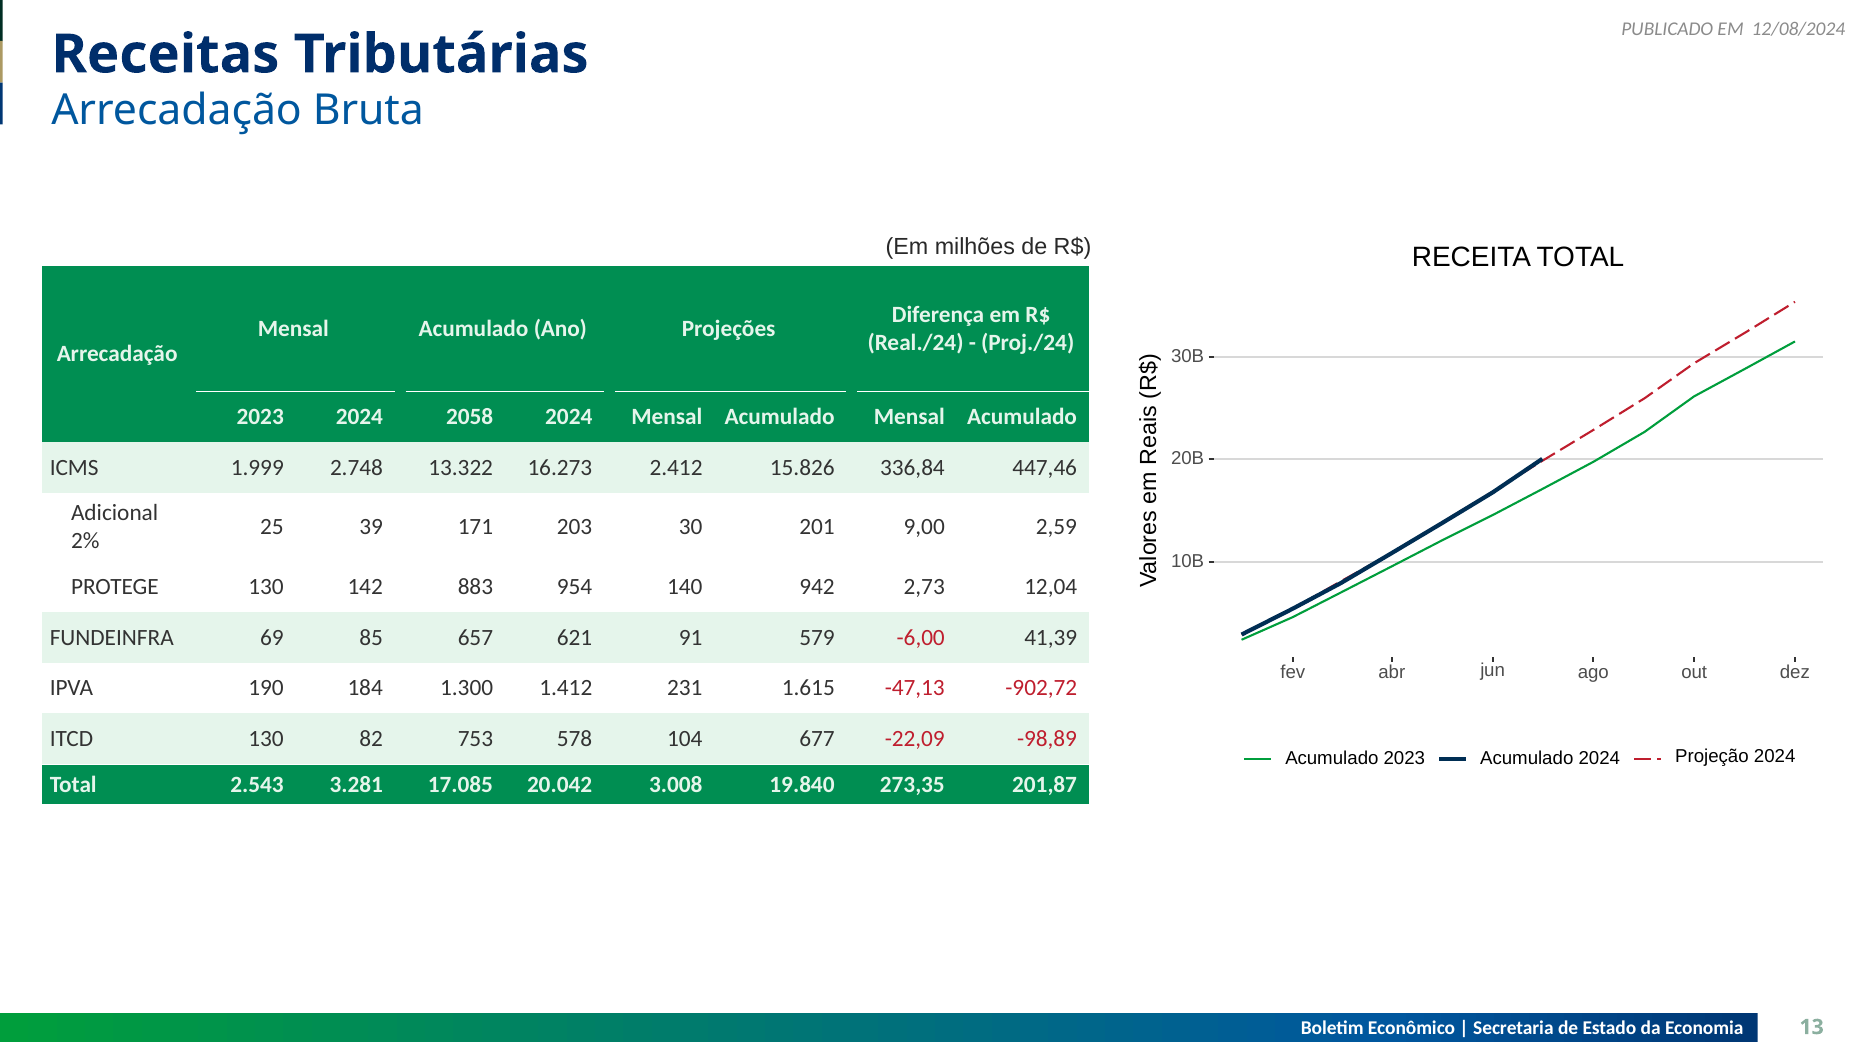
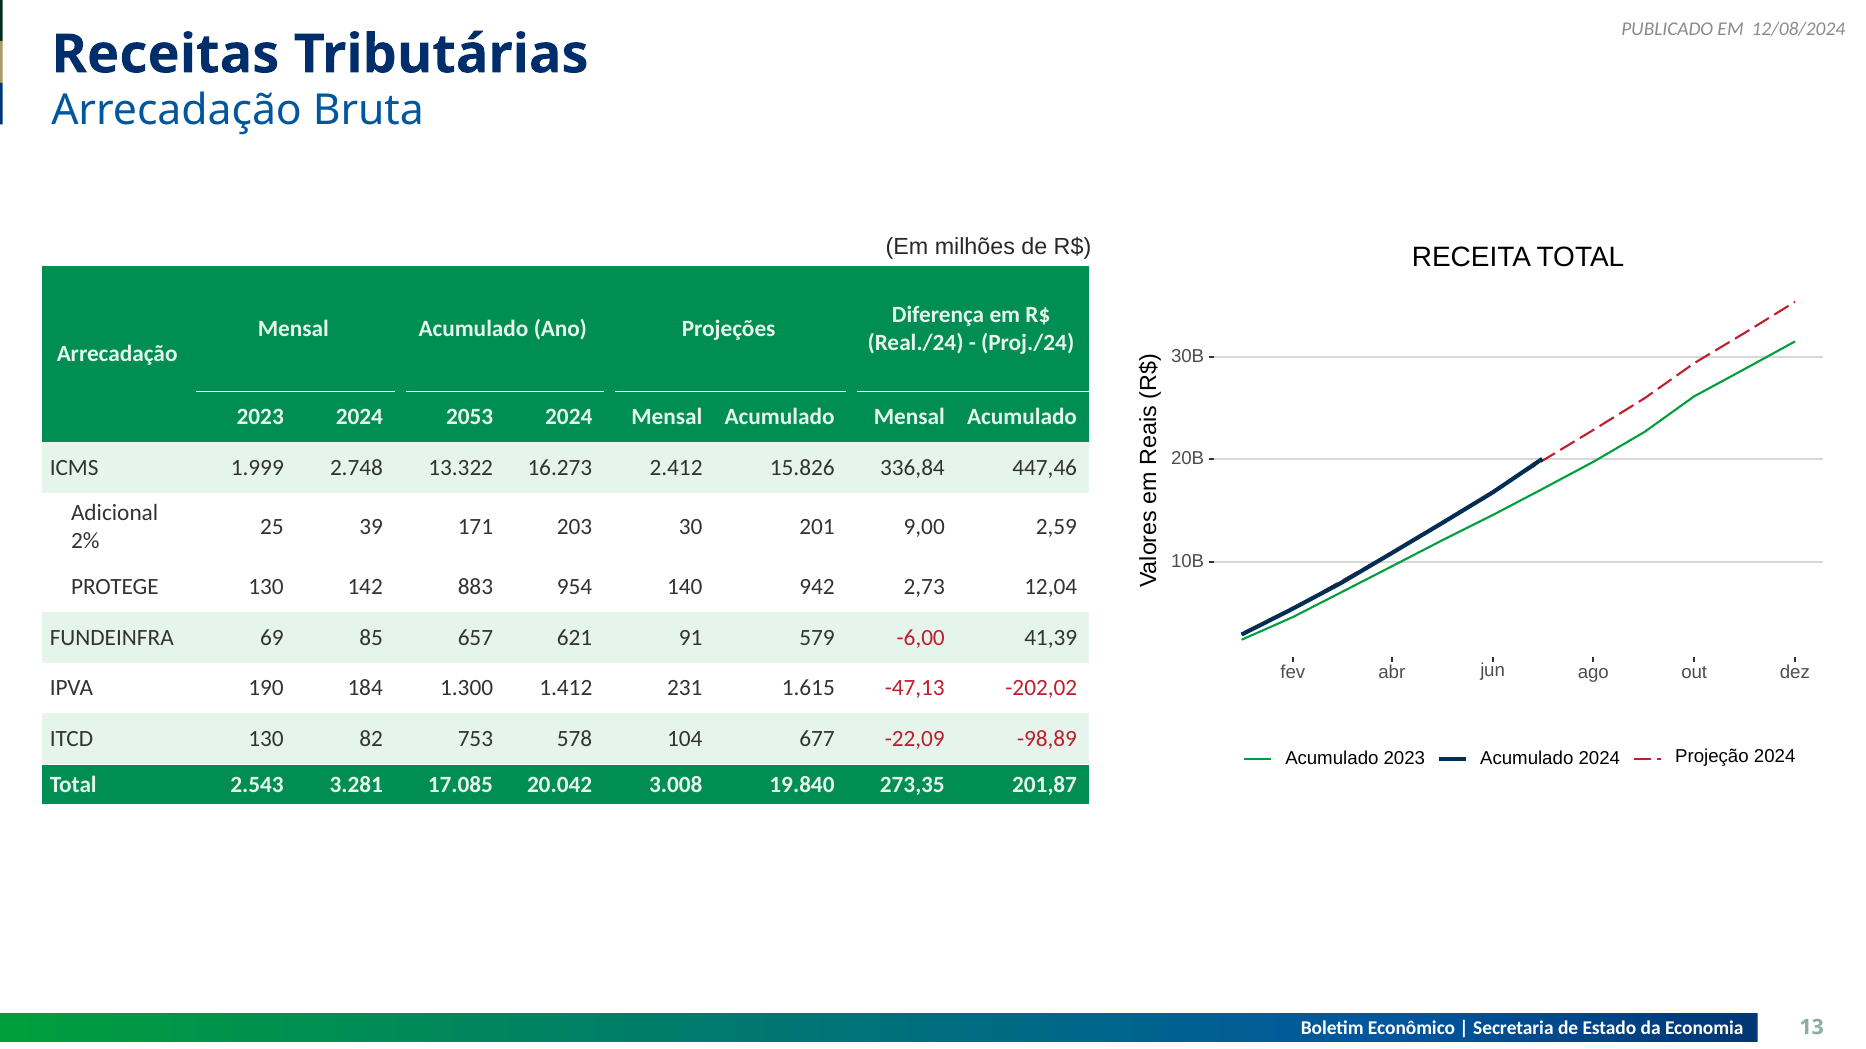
2058: 2058 -> 2053
-902,72: -902,72 -> -202,02
